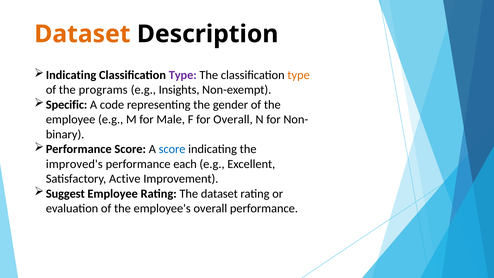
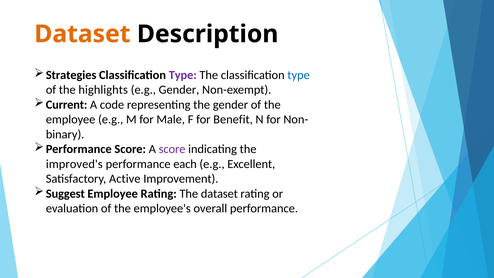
Indicating at (71, 75): Indicating -> Strategies
type at (299, 75) colour: orange -> blue
programs: programs -> highlights
e.g Insights: Insights -> Gender
Specific: Specific -> Current
for Overall: Overall -> Benefit
score at (172, 149) colour: blue -> purple
